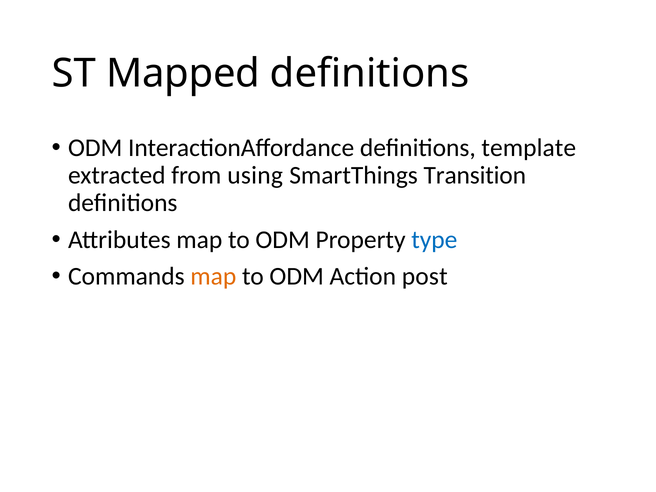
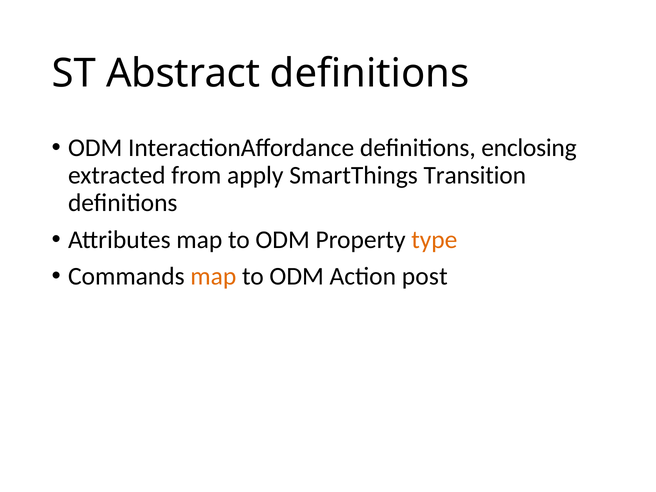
Mapped: Mapped -> Abstract
template: template -> enclosing
using: using -> apply
type colour: blue -> orange
